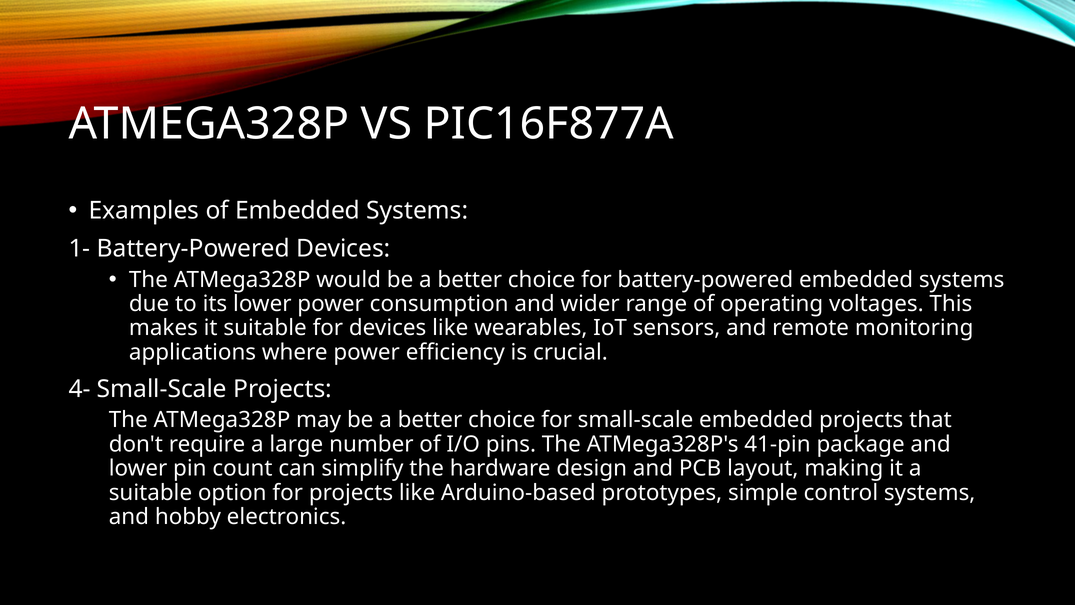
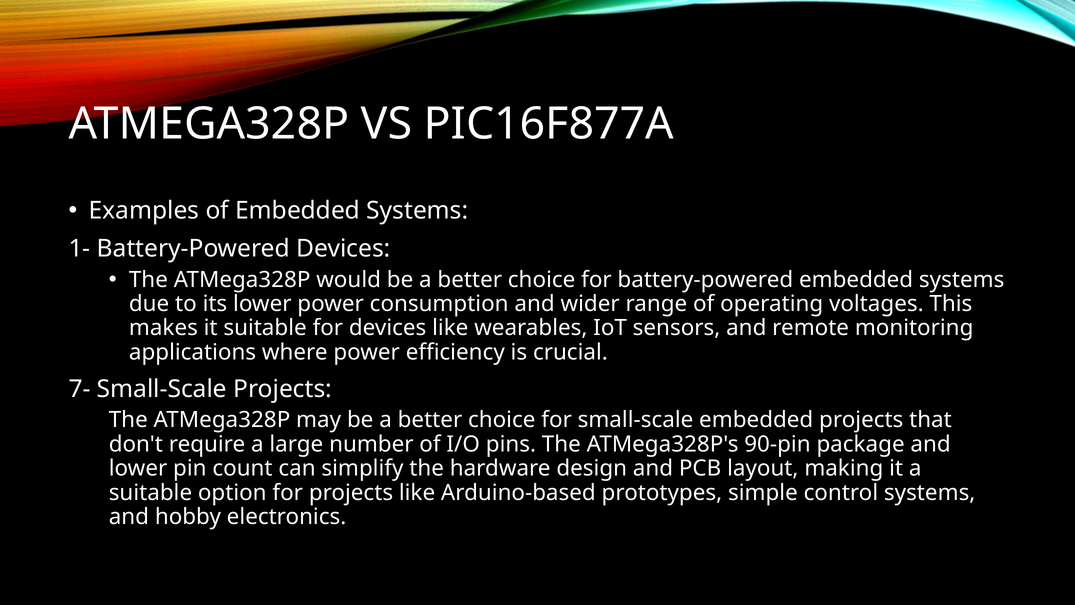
4-: 4- -> 7-
41-pin: 41-pin -> 90-pin
